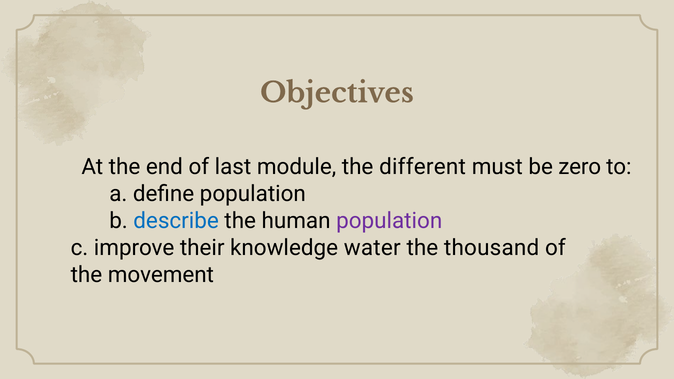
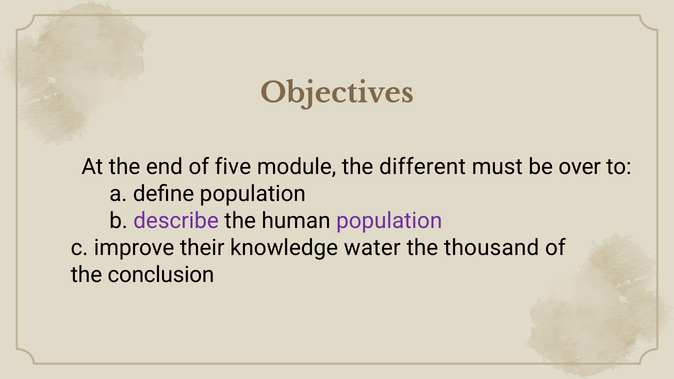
last: last -> five
zero: zero -> over
describe colour: blue -> purple
movement: movement -> conclusion
